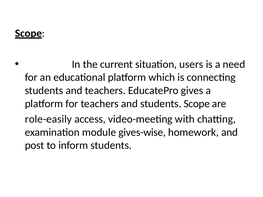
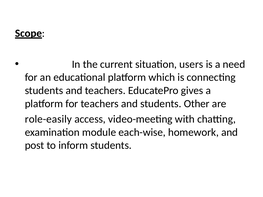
students Scope: Scope -> Other
gives-wise: gives-wise -> each-wise
